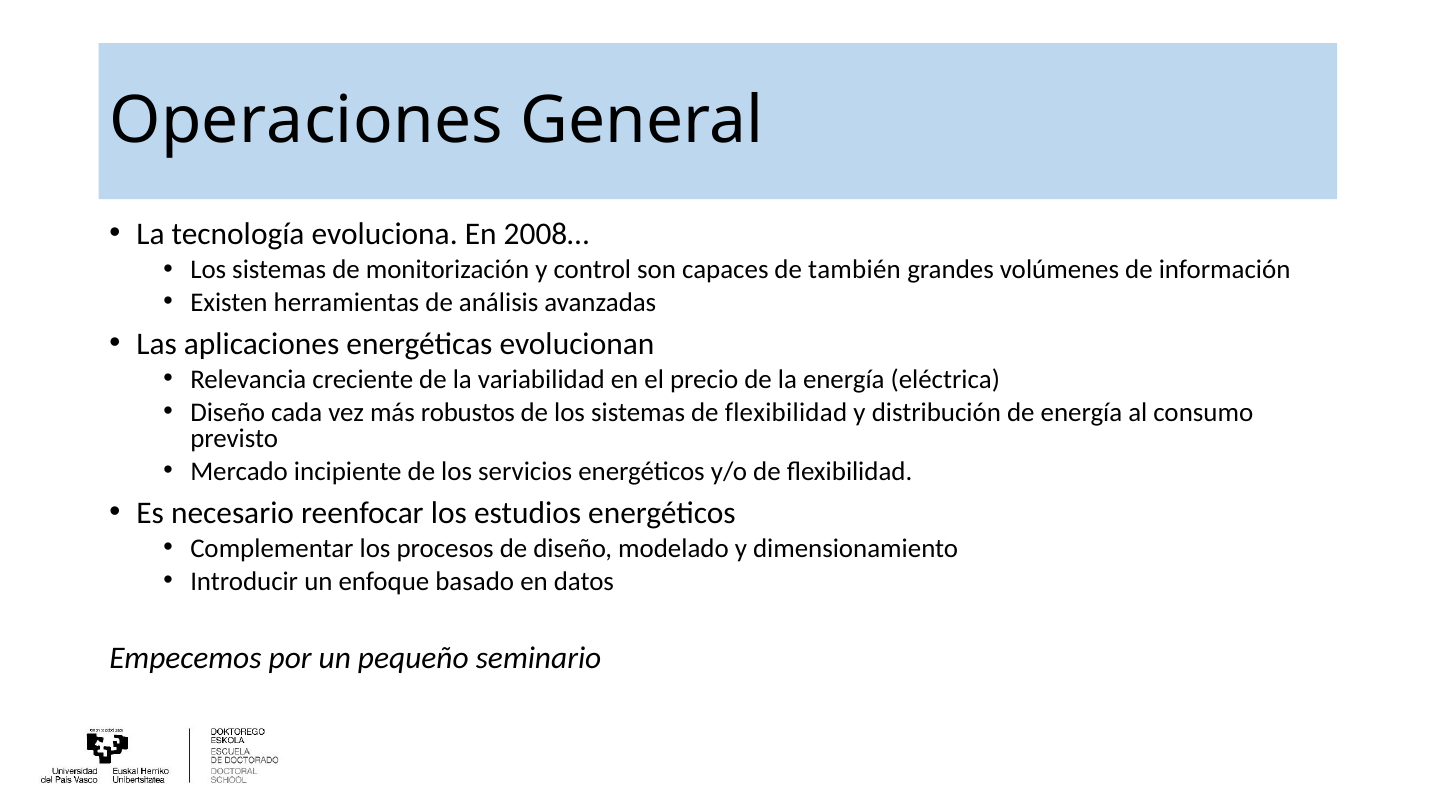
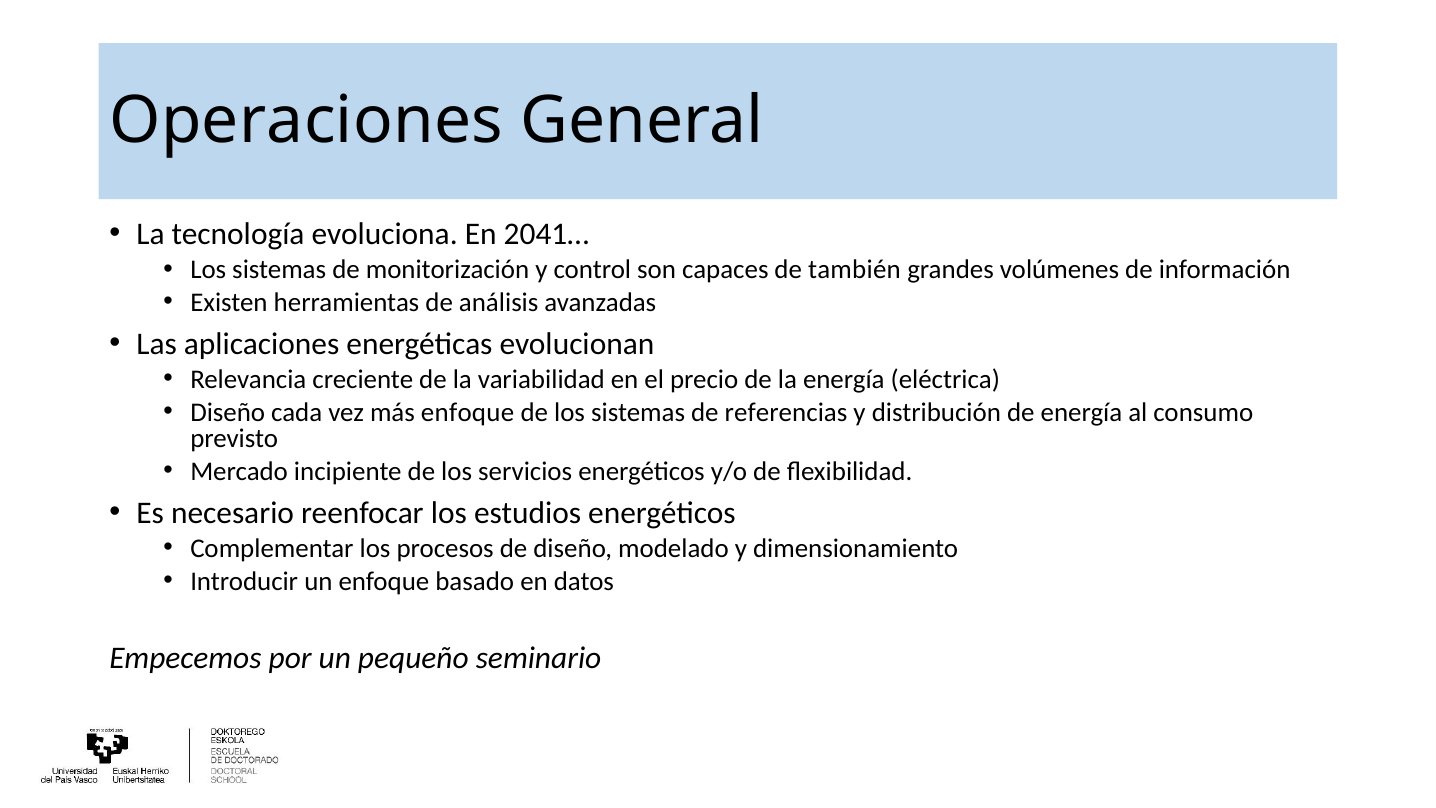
2008…: 2008… -> 2041…
más robustos: robustos -> enfoque
sistemas de flexibilidad: flexibilidad -> referencias
